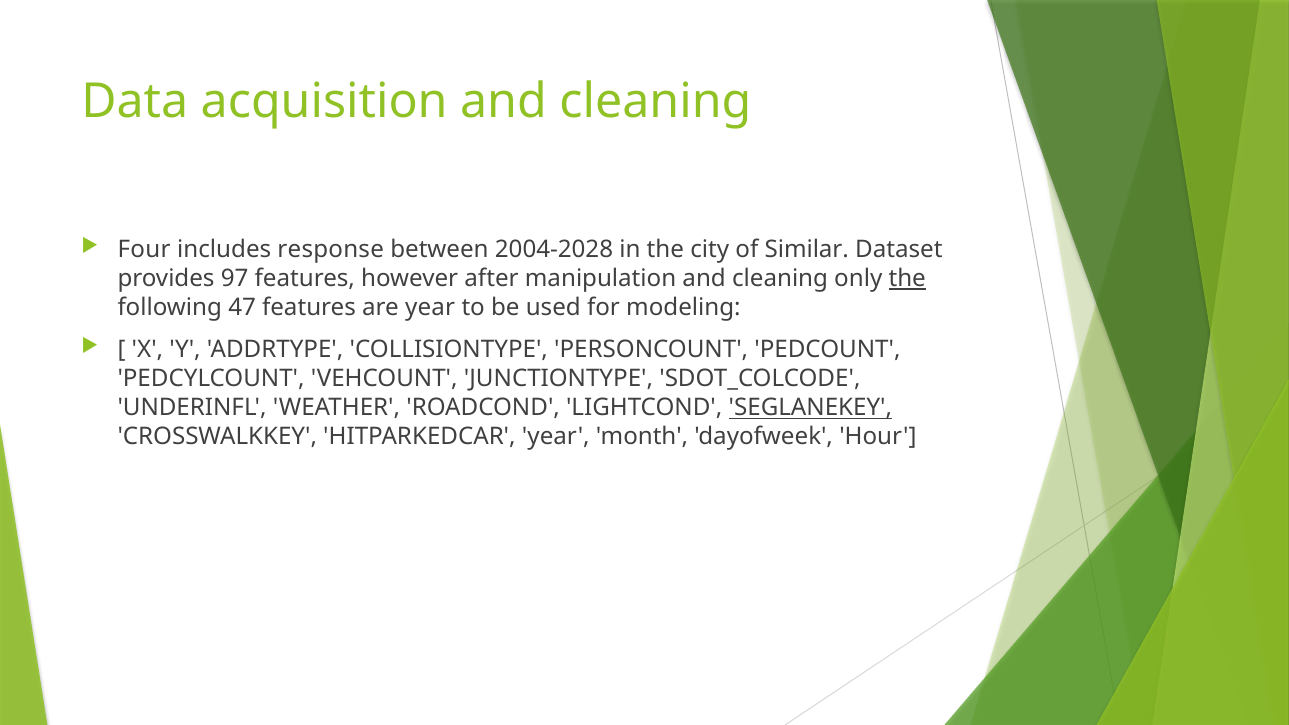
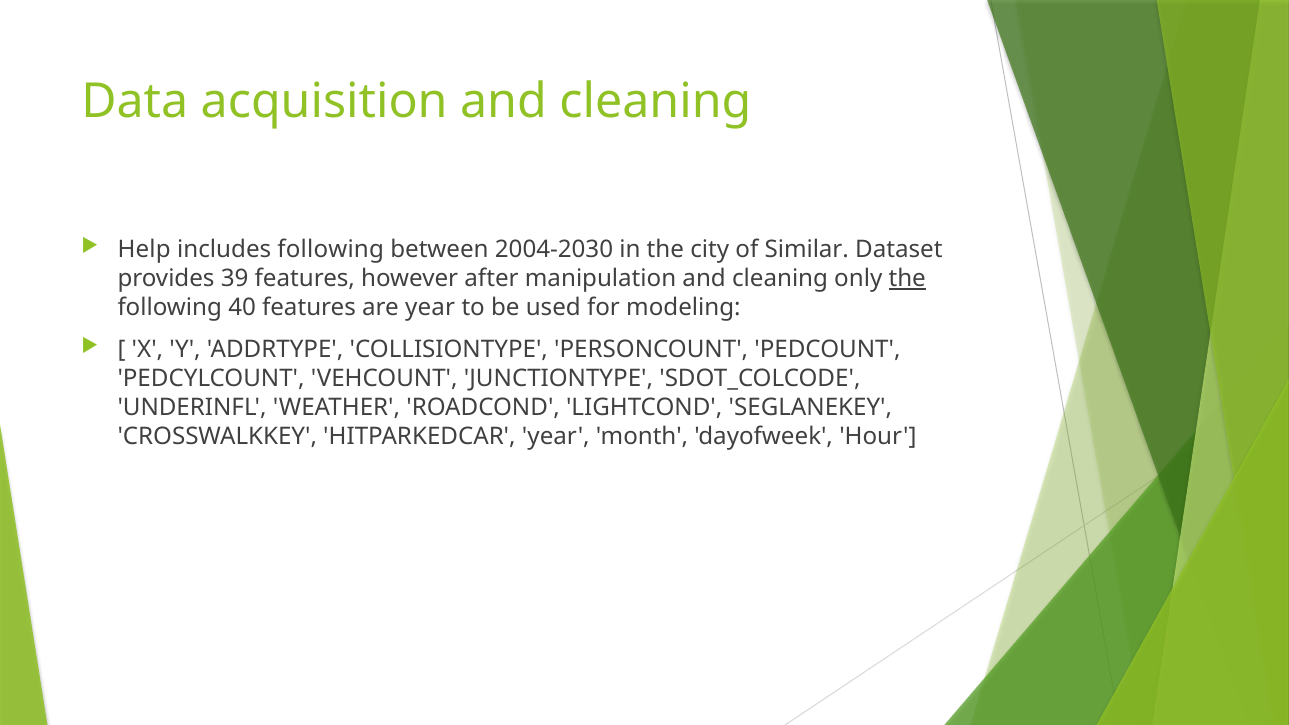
Four: Four -> Help
includes response: response -> following
2004-2028: 2004-2028 -> 2004-2030
97: 97 -> 39
47: 47 -> 40
SEGLANEKEY underline: present -> none
